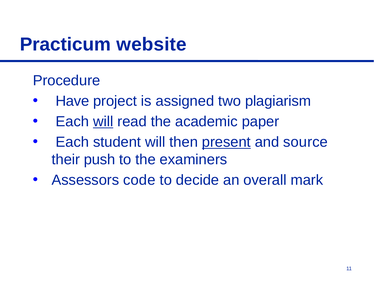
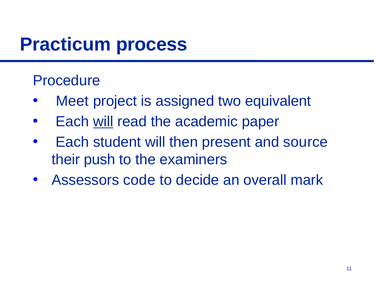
website: website -> process
Have: Have -> Meet
plagiarism: plagiarism -> equivalent
present underline: present -> none
